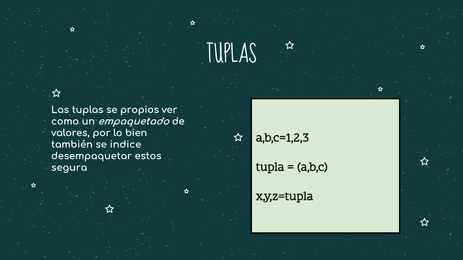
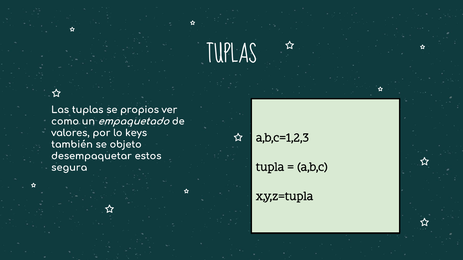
bien: bien -> keys
indice: indice -> objeto
